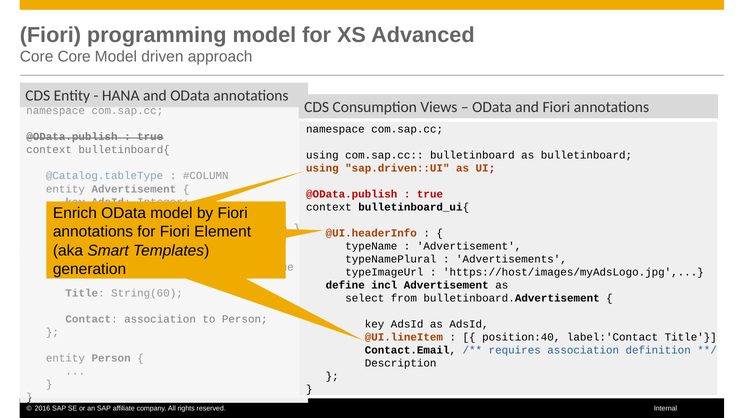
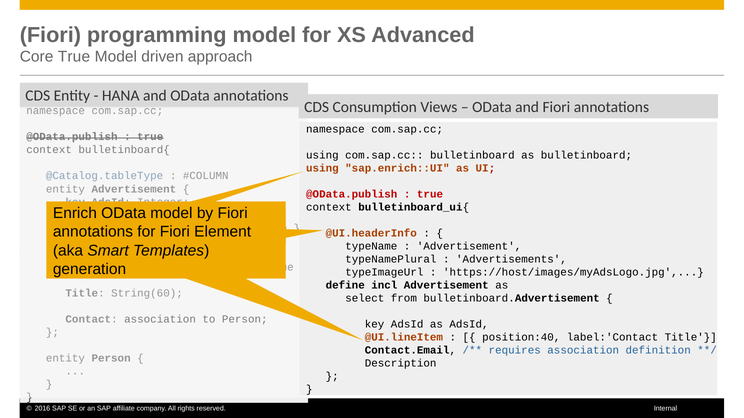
Core Core: Core -> True
sap.driven::UI: sap.driven::UI -> sap.enrich::UI
